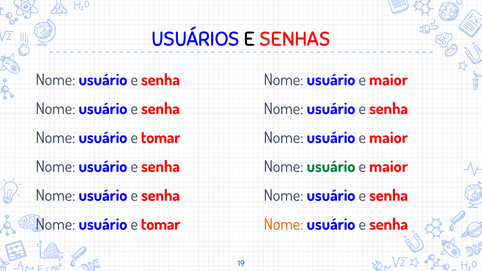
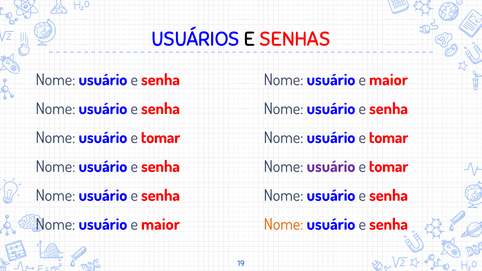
maior at (388, 138): maior -> tomar
usuário at (331, 167) colour: green -> purple
maior at (388, 167): maior -> tomar
tomar at (161, 225): tomar -> maior
